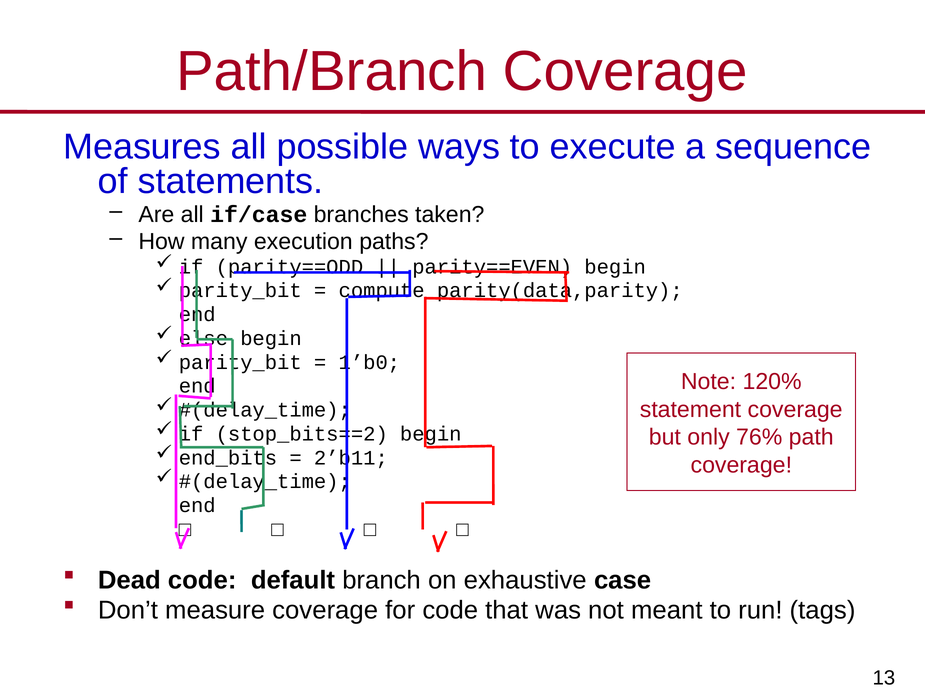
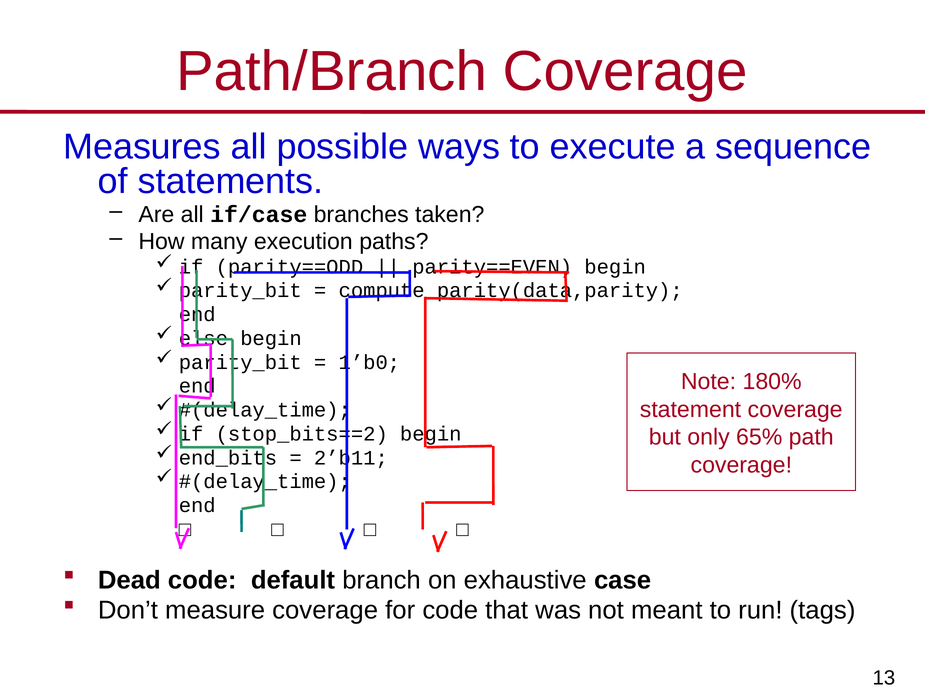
120%: 120% -> 180%
76%: 76% -> 65%
